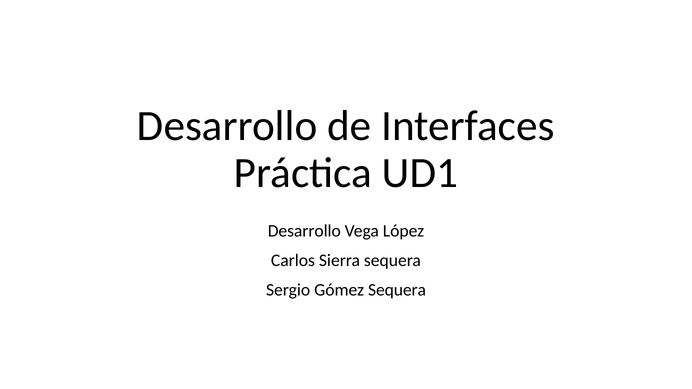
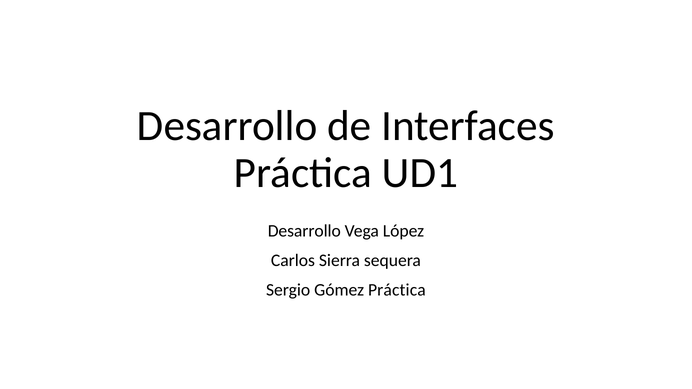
Gómez Sequera: Sequera -> Práctica
